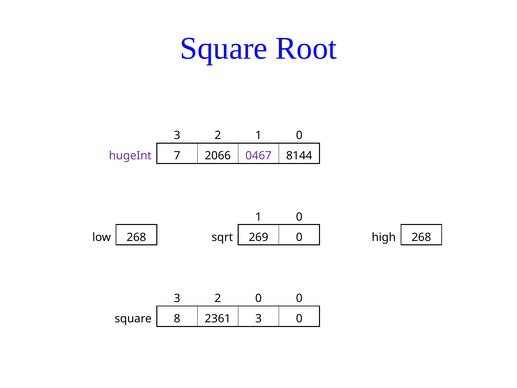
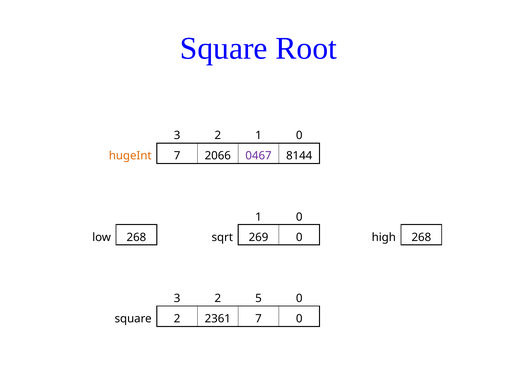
hugeInt colour: purple -> orange
2 0: 0 -> 5
square 8: 8 -> 2
2361 3: 3 -> 7
